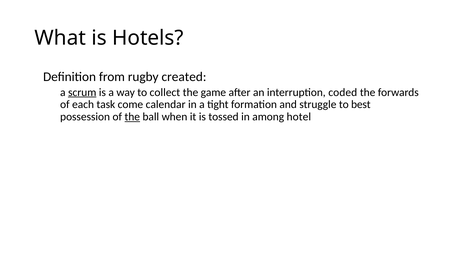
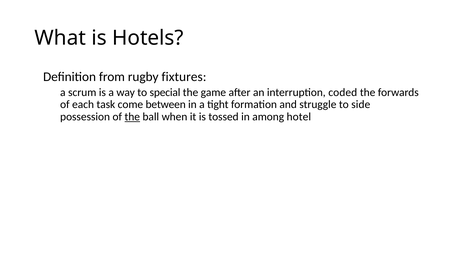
created: created -> fixtures
scrum underline: present -> none
collect: collect -> special
calendar: calendar -> between
best: best -> side
